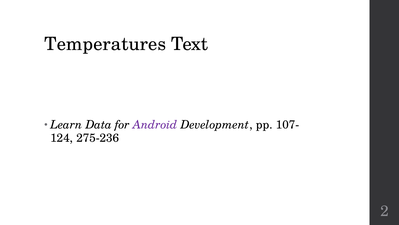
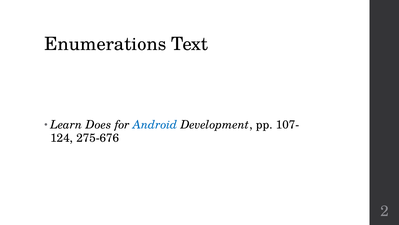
Temperatures: Temperatures -> Enumerations
Data: Data -> Does
Android colour: purple -> blue
275-236: 275-236 -> 275-676
